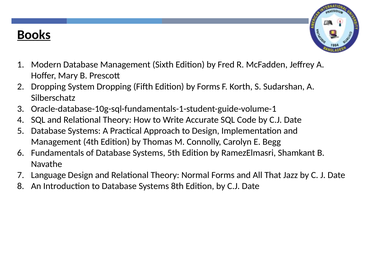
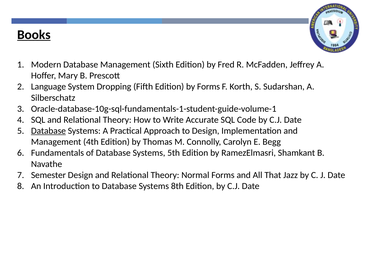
Dropping at (48, 87): Dropping -> Language
Database at (48, 131) underline: none -> present
Language: Language -> Semester
